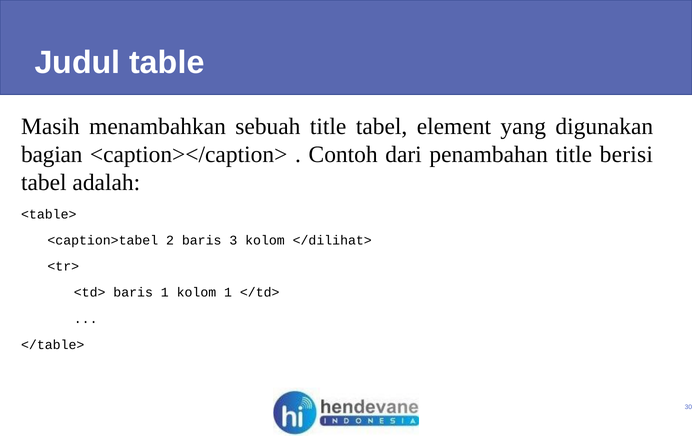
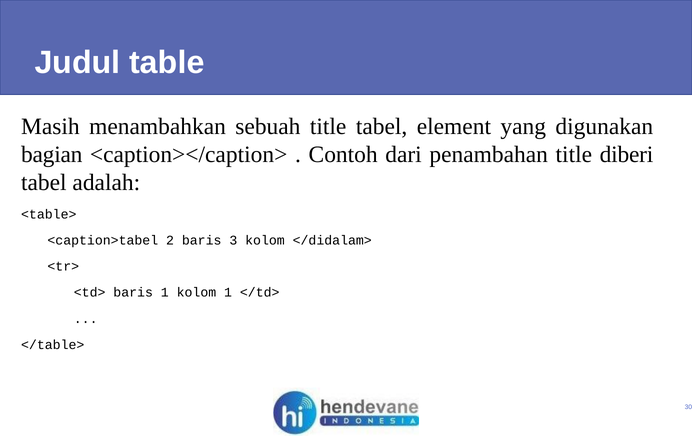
berisi: berisi -> diberi
</dilihat>: </dilihat> -> </didalam>
